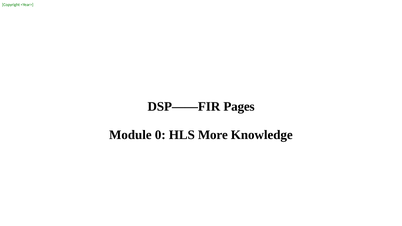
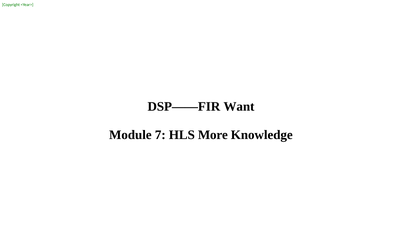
Pages: Pages -> Want
0: 0 -> 7
